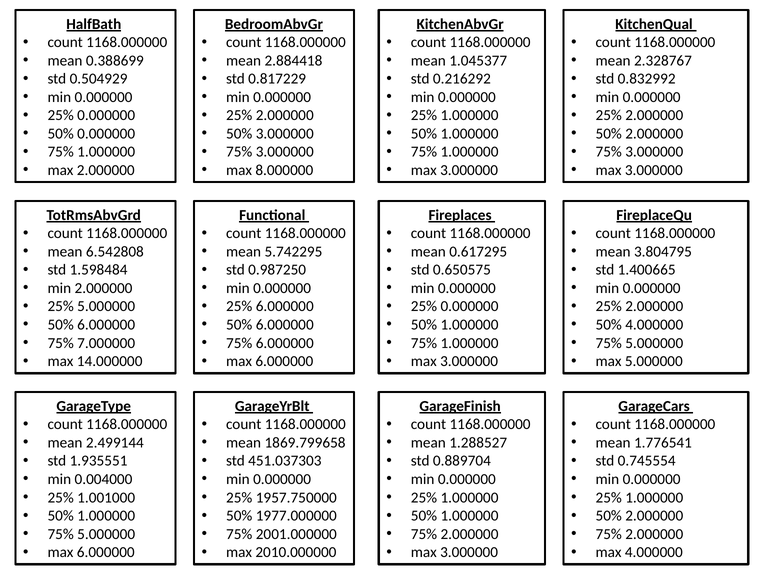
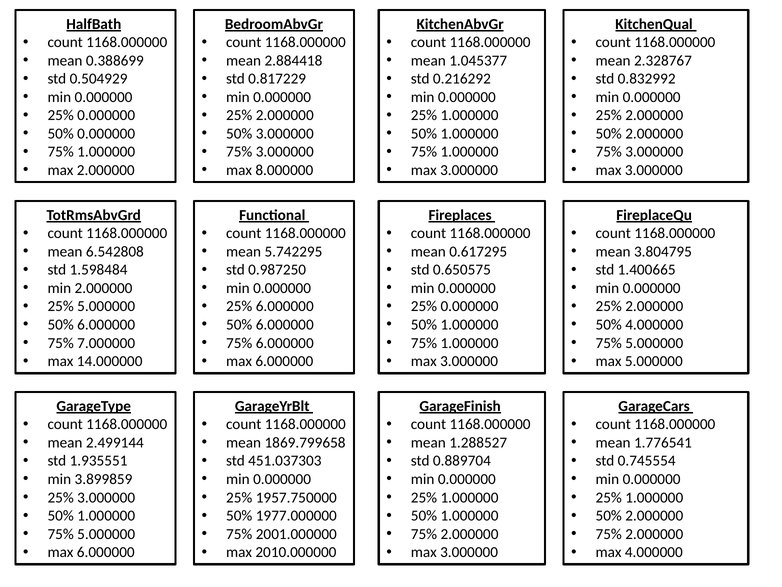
0.004000: 0.004000 -> 3.899859
25% 1.001000: 1.001000 -> 3.000000
